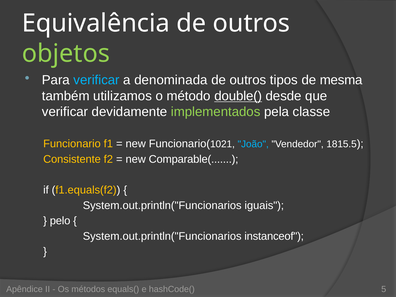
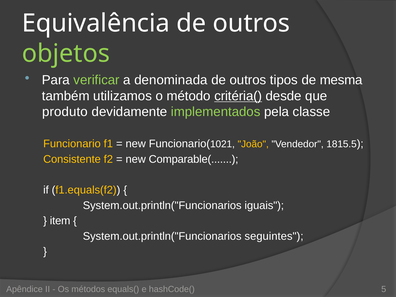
verificar at (97, 80) colour: light blue -> light green
double(: double( -> critéria(
verificar at (65, 112): verificar -> produto
João colour: light blue -> yellow
pelo: pelo -> item
instanceof: instanceof -> seguintes
